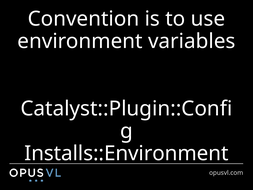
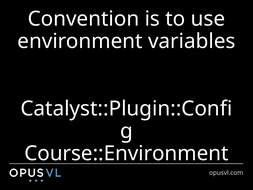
Installs::Environment: Installs::Environment -> Course::Environment
